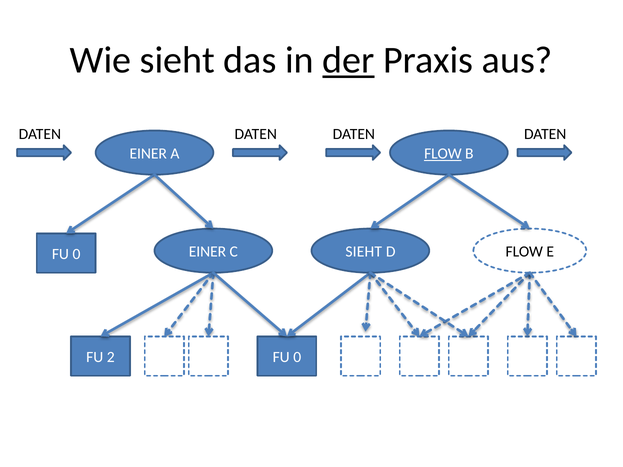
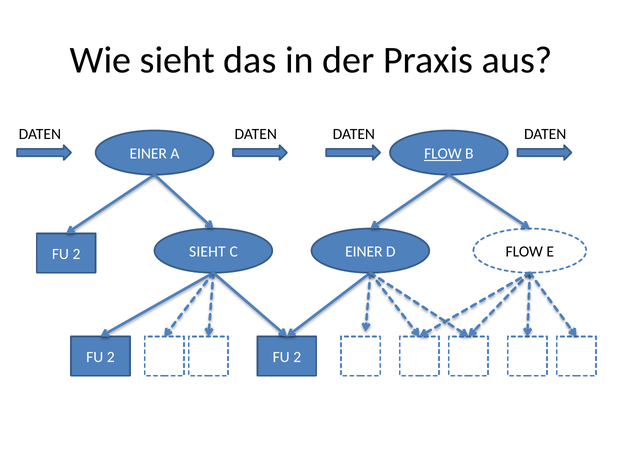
der underline: present -> none
EINER at (207, 252): EINER -> SIEHT
SIEHT at (364, 252): SIEHT -> EINER
0 at (76, 254): 0 -> 2
0 at (297, 357): 0 -> 2
